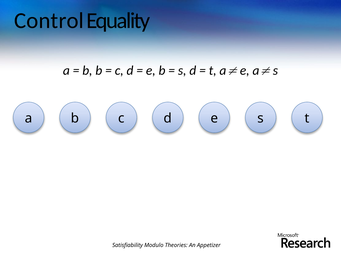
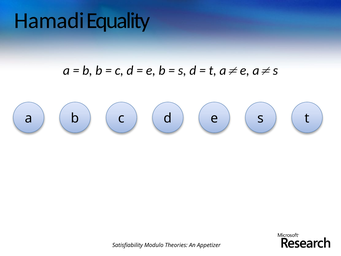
Control: Control -> Hamadi
